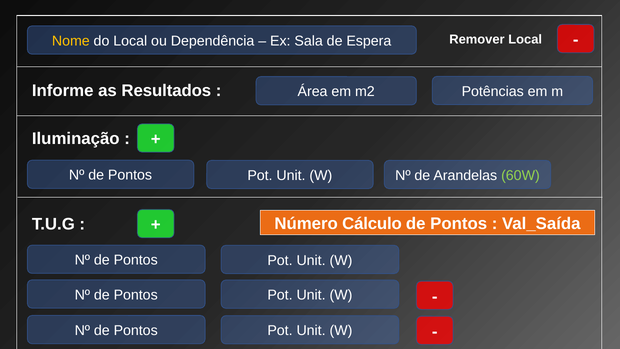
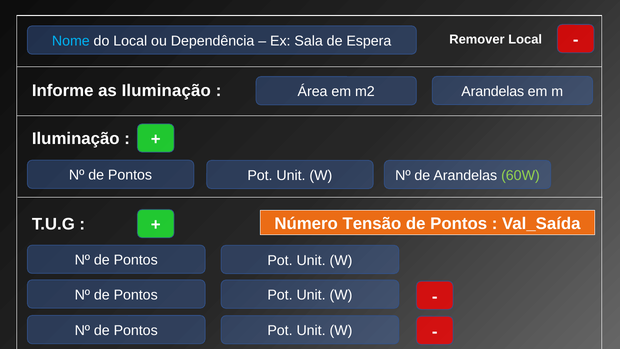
Nome colour: yellow -> light blue
as Resultados: Resultados -> Iluminação
Potências at (493, 91): Potências -> Arandelas
Cálculo: Cálculo -> Tensão
